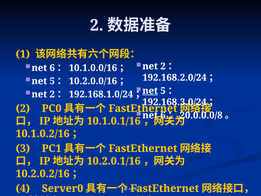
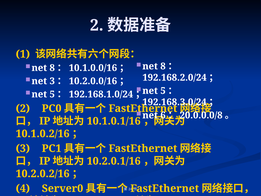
2 at (163, 66): 2 -> 8
6 at (52, 68): 6 -> 8
5 at (52, 81): 5 -> 3
net at (150, 91) underline: present -> none
2 at (52, 94): 2 -> 5
